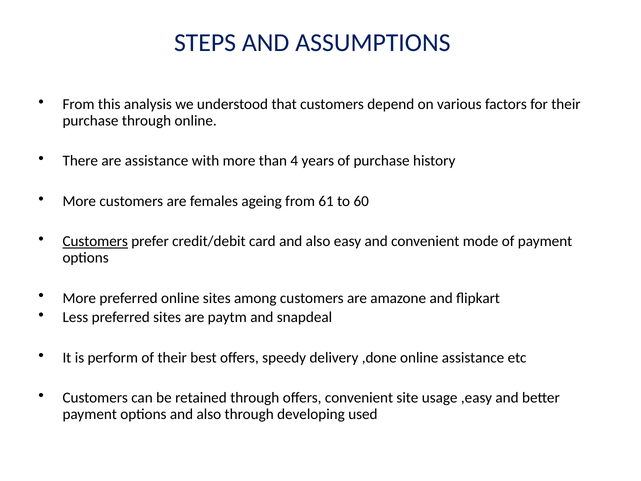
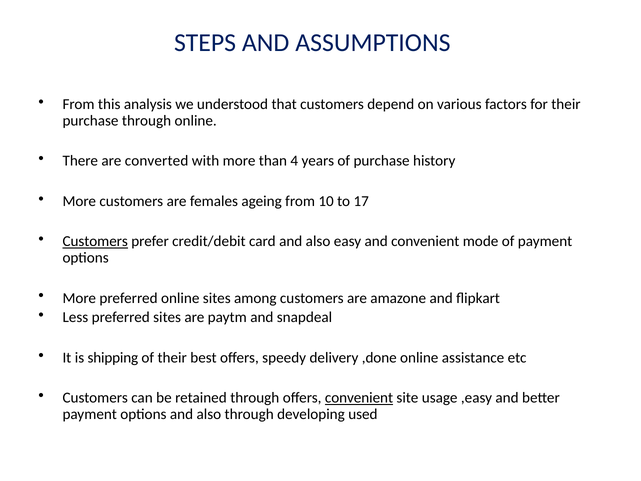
are assistance: assistance -> converted
61: 61 -> 10
60: 60 -> 17
perform: perform -> shipping
convenient at (359, 398) underline: none -> present
